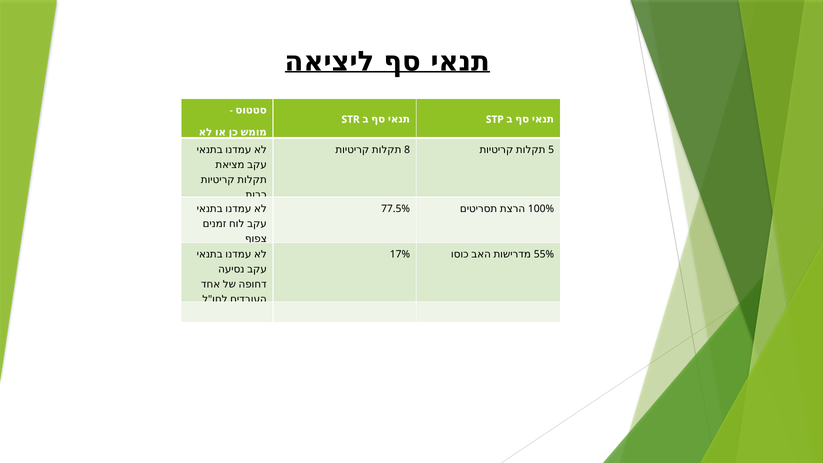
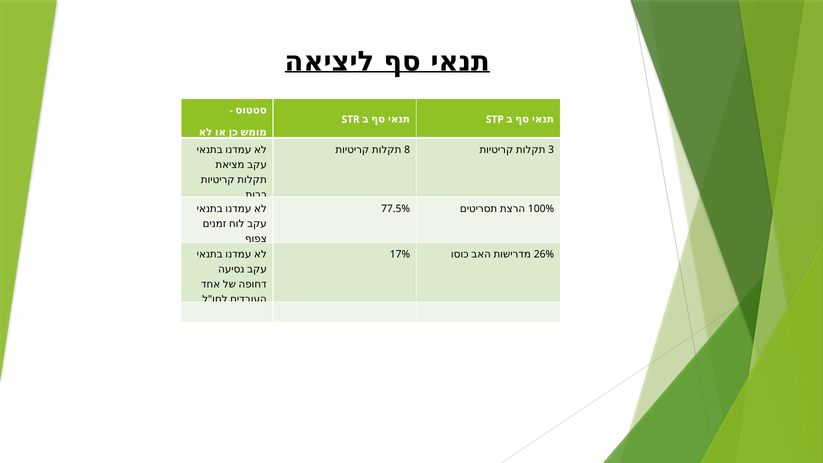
5: 5 -> 3
55%: 55% -> 26%
